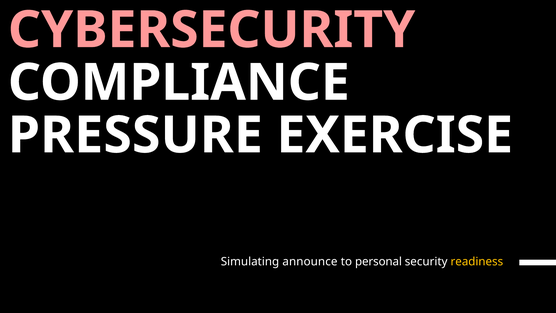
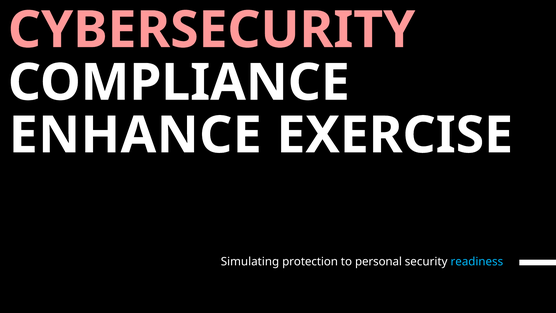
PRESSURE: PRESSURE -> ENHANCE
announce: announce -> protection
readiness colour: yellow -> light blue
